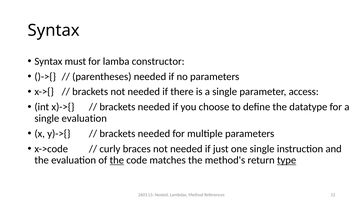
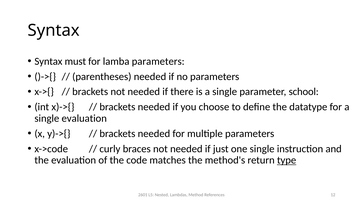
lamba constructor: constructor -> parameters
access: access -> school
the at (117, 160) underline: present -> none
